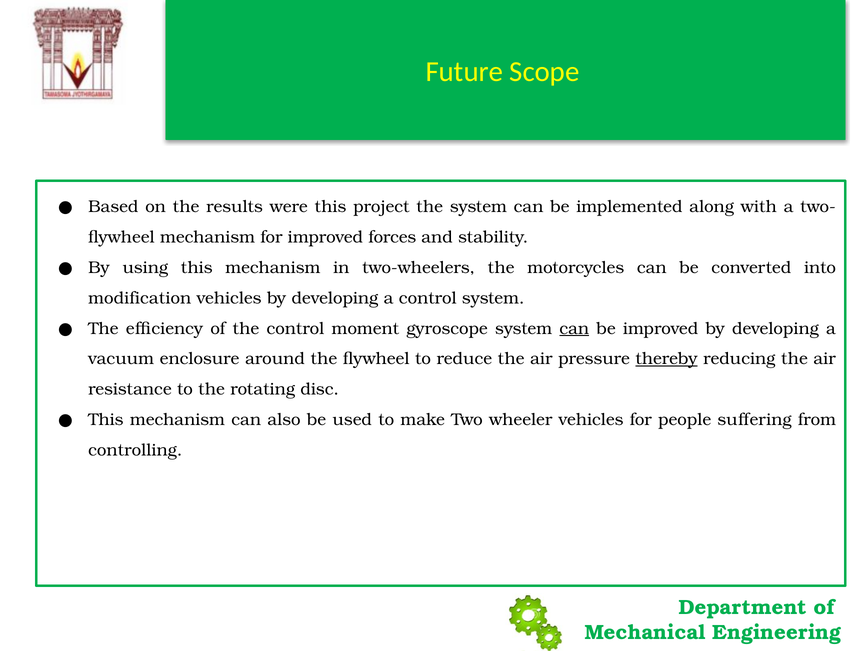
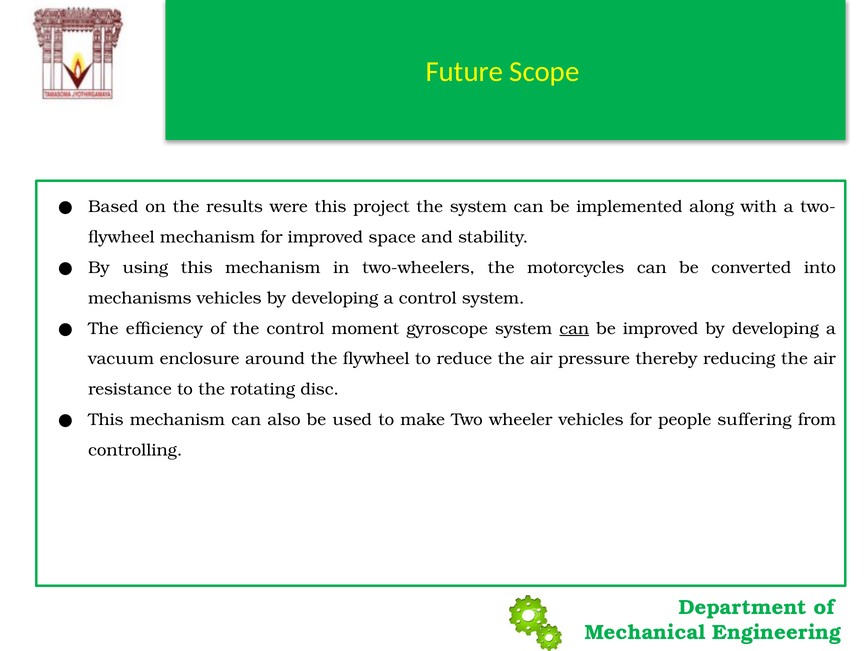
forces: forces -> space
modification: modification -> mechanisms
thereby underline: present -> none
